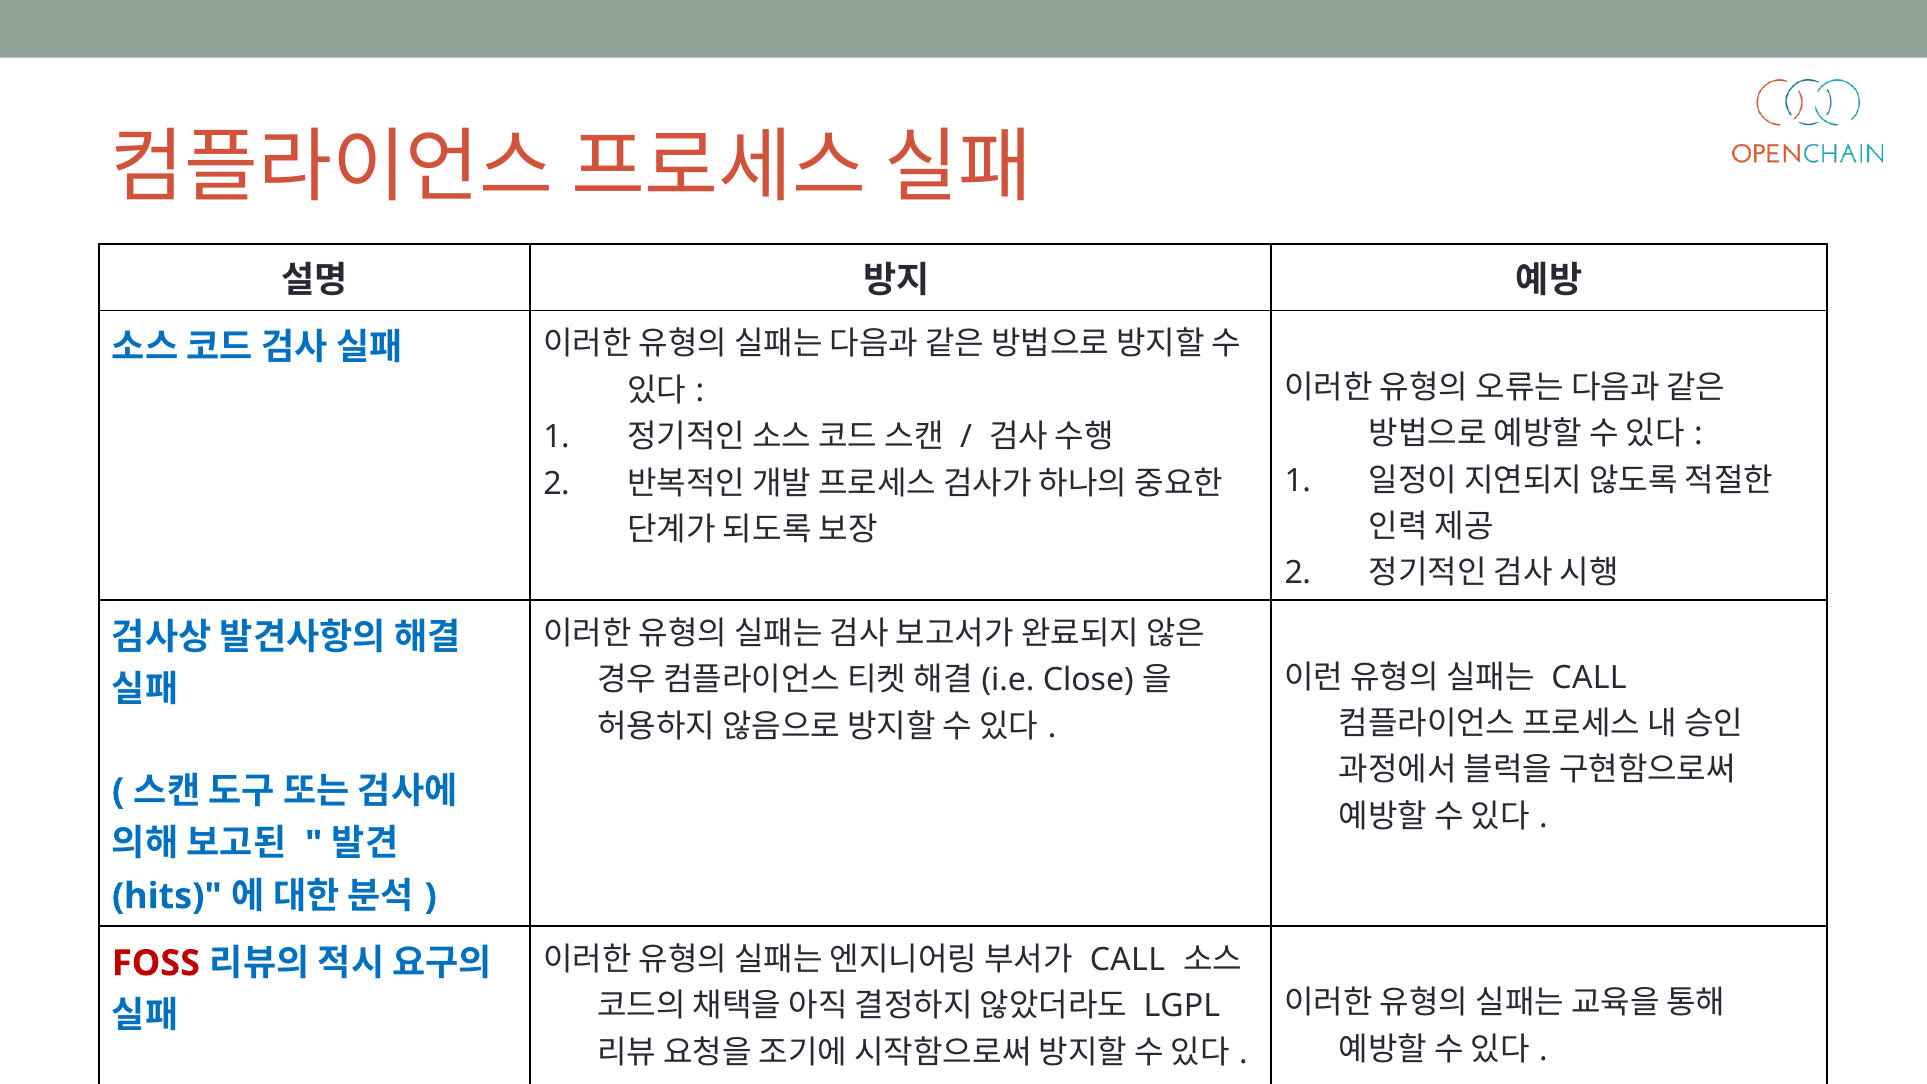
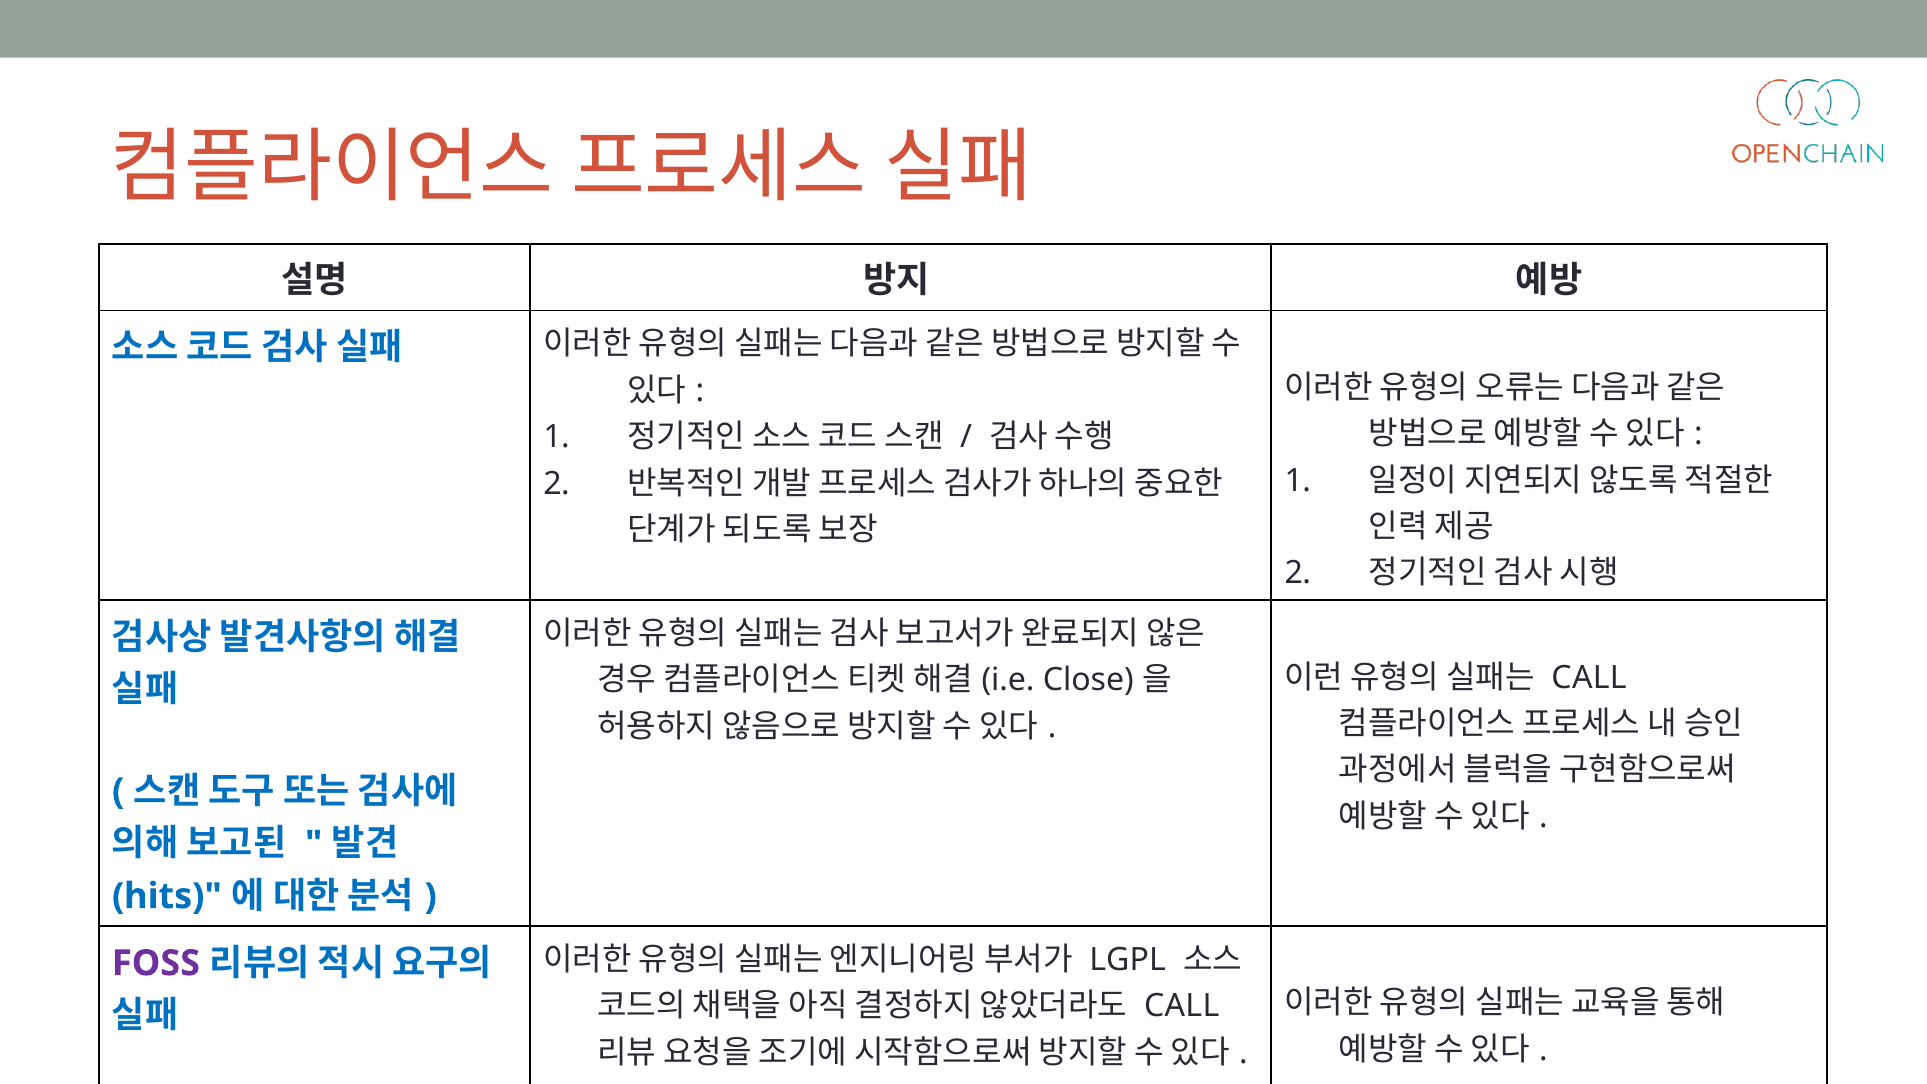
CALL at (1127, 960): CALL -> LGPL
FOSS colour: red -> purple
LGPL at (1182, 1006): LGPL -> CALL
